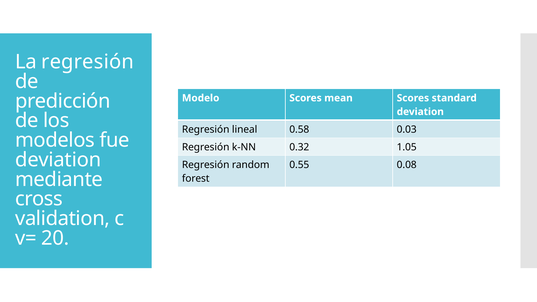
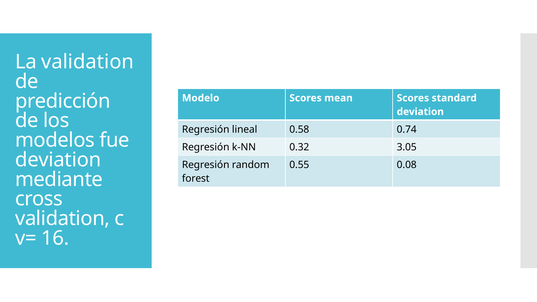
La regresión: regresión -> validation
0.03: 0.03 -> 0.74
1.05: 1.05 -> 3.05
20: 20 -> 16
